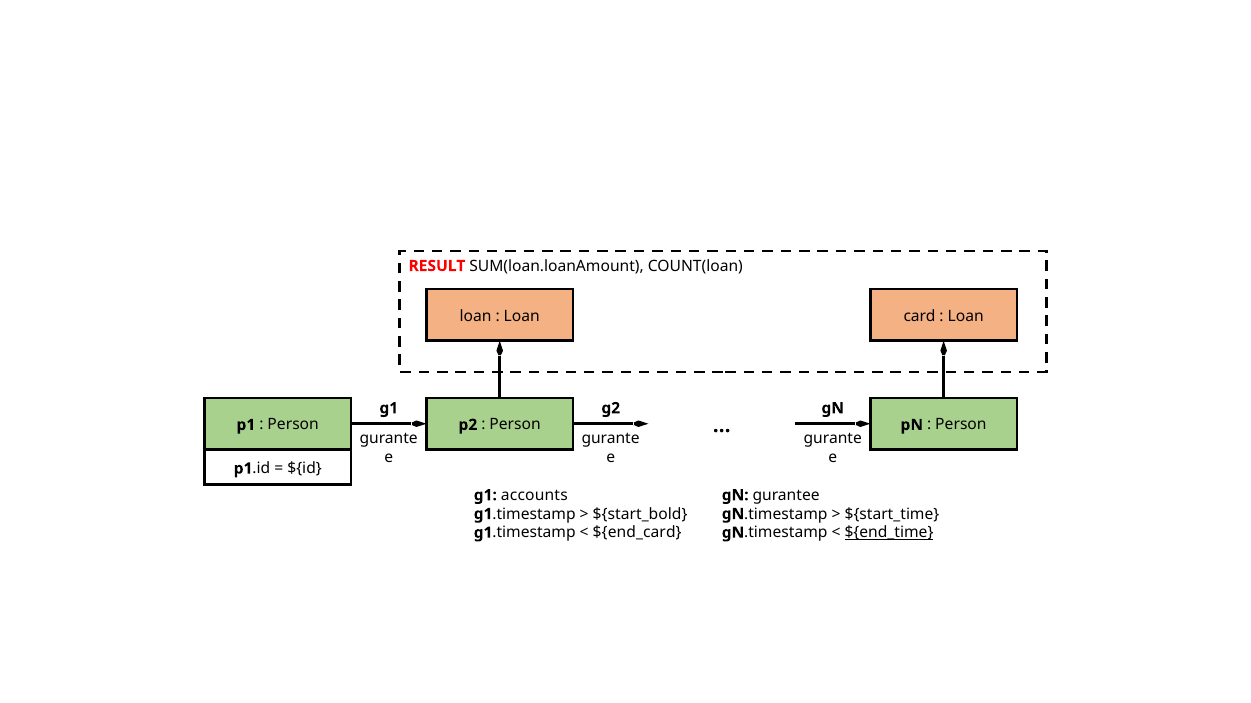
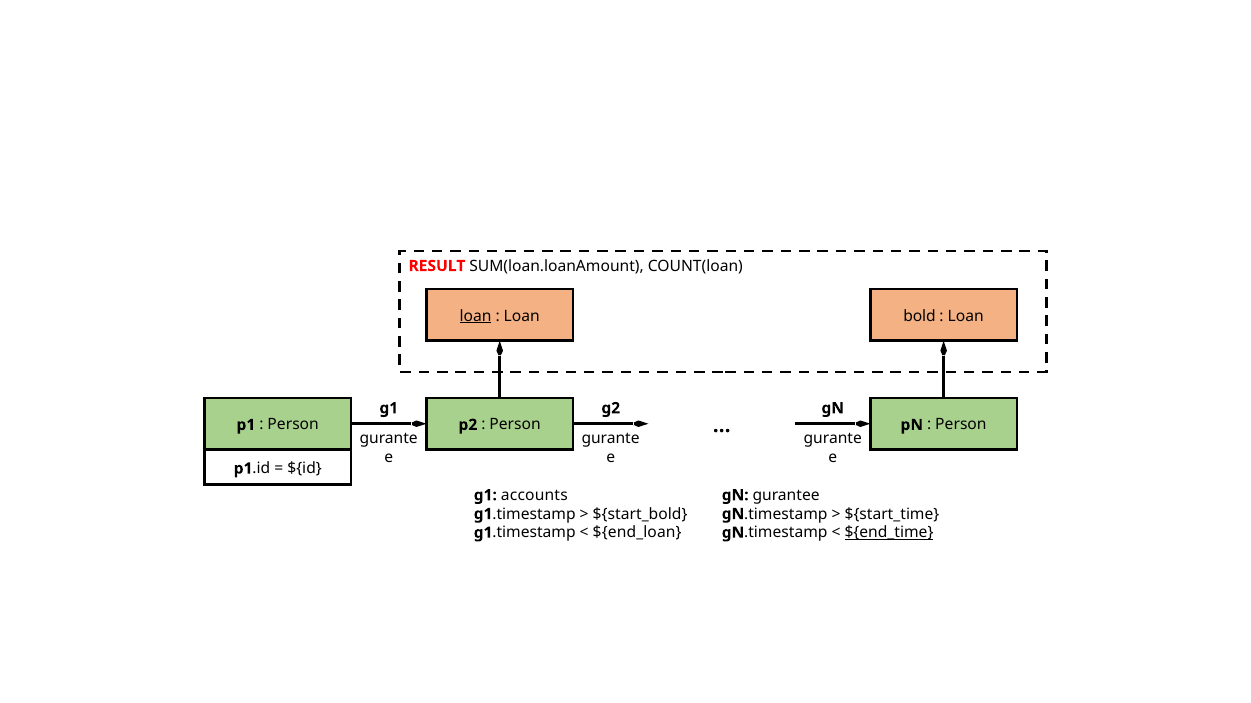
loan at (476, 316) underline: none -> present
card: card -> bold
${end_card: ${end_card -> ${end_loan
